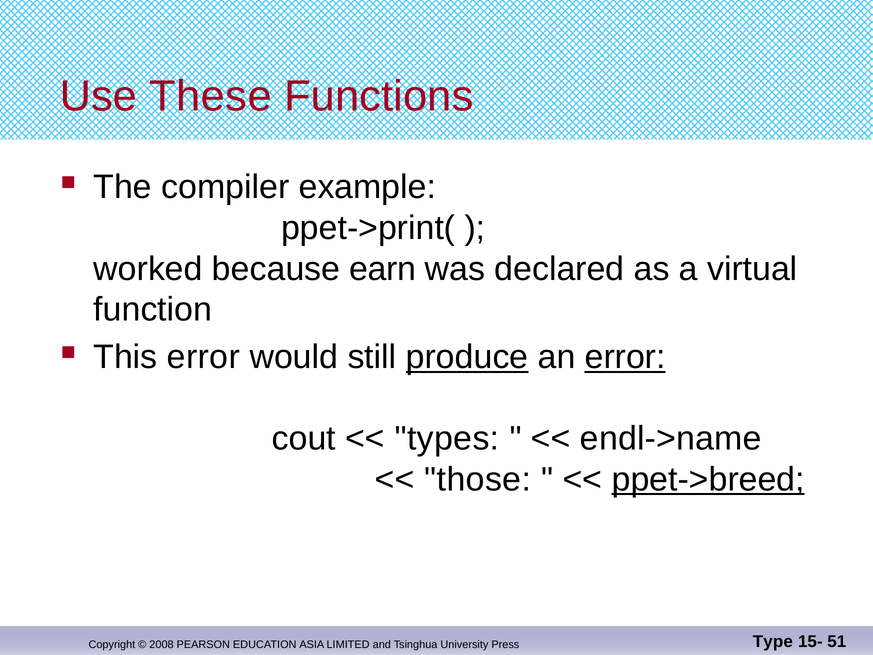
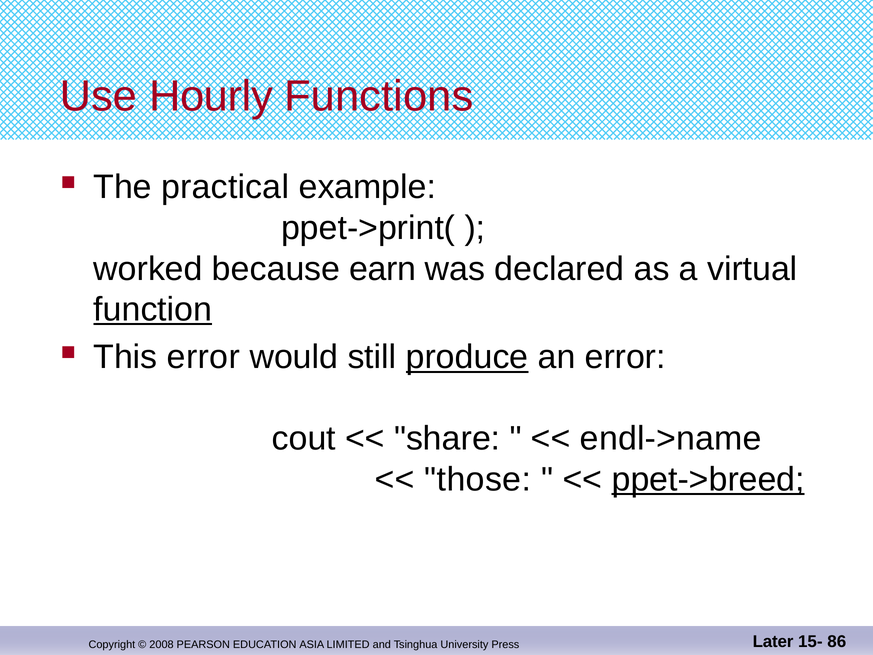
These: These -> Hourly
compiler: compiler -> practical
function underline: none -> present
error at (625, 357) underline: present -> none
types: types -> share
Type: Type -> Later
51: 51 -> 86
